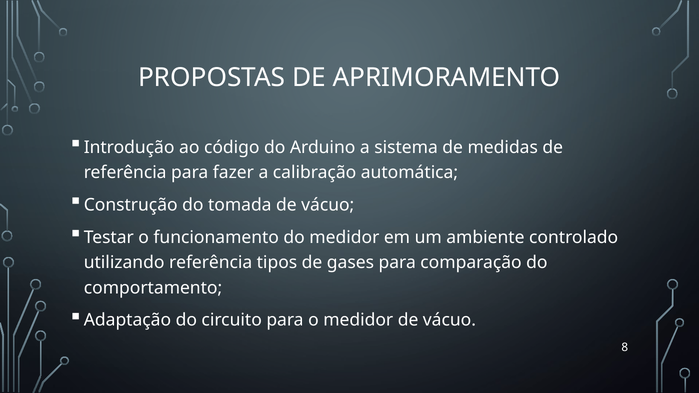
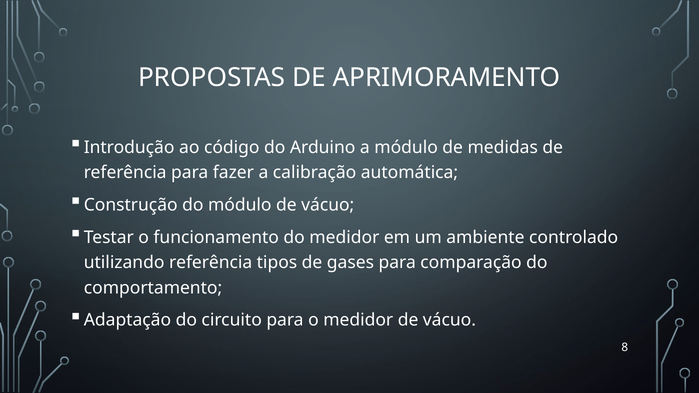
a sistema: sistema -> módulo
do tomada: tomada -> módulo
